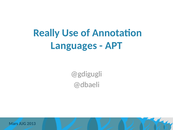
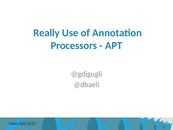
Languages: Languages -> Processors
